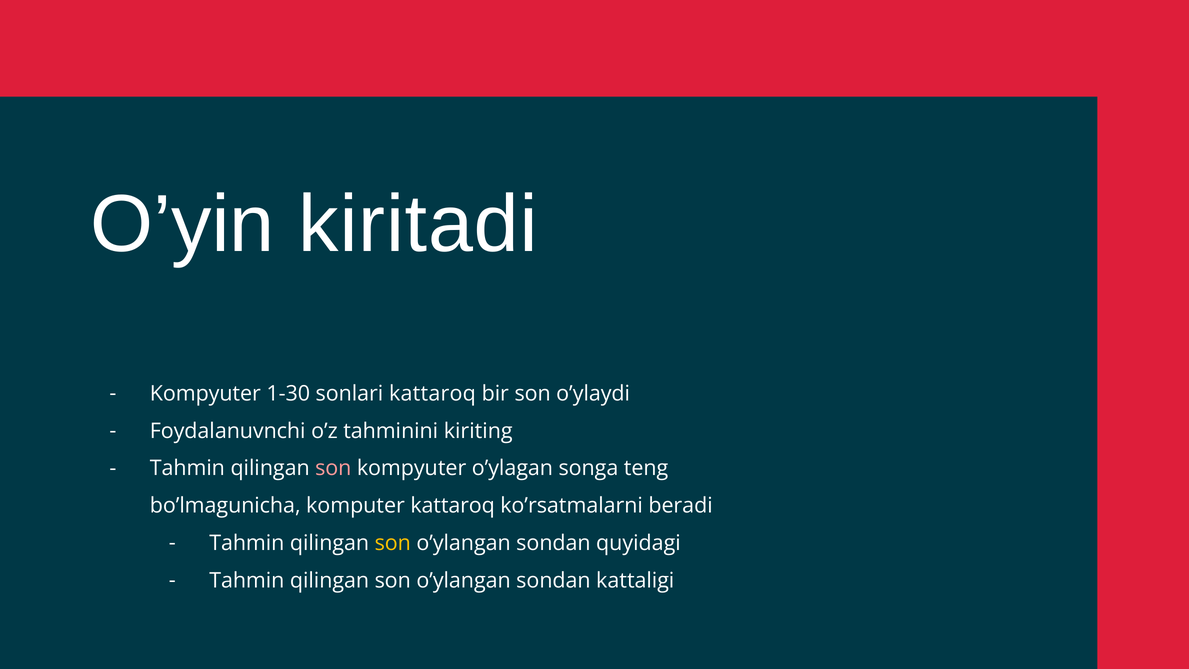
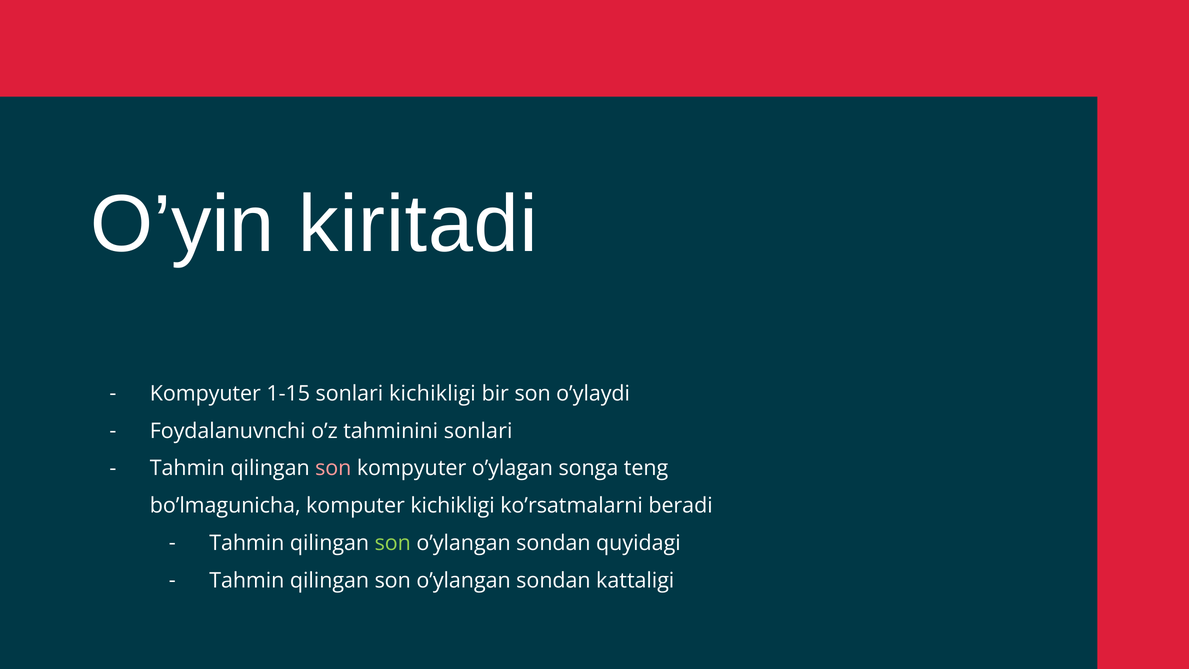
1-30: 1-30 -> 1-15
sonlari kattaroq: kattaroq -> kichikligi
tahminini kiriting: kiriting -> sonlari
komputer kattaroq: kattaroq -> kichikligi
son at (393, 543) colour: yellow -> light green
